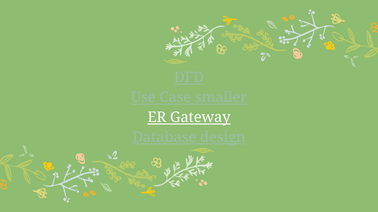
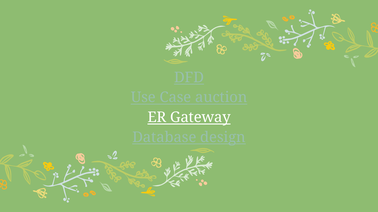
smaller: smaller -> auction
